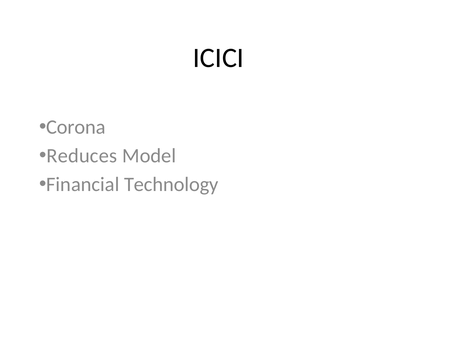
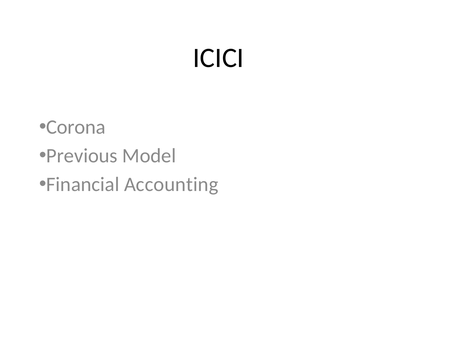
Reduces: Reduces -> Previous
Technology: Technology -> Accounting
